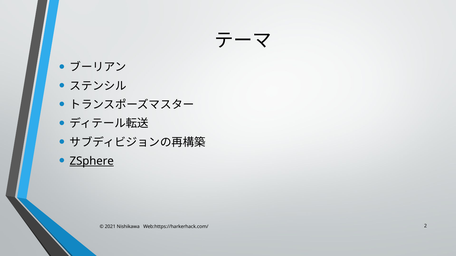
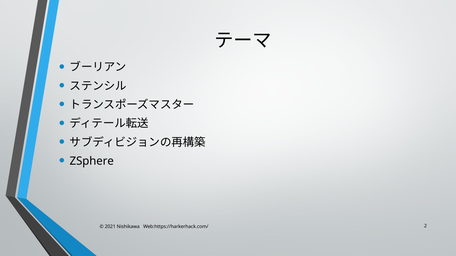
ZSphere underline: present -> none
